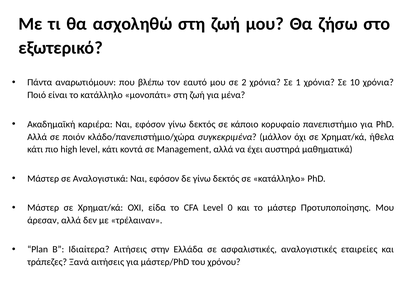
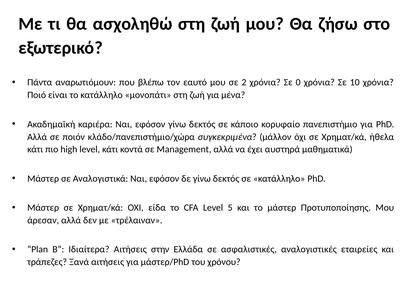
1: 1 -> 0
0: 0 -> 5
